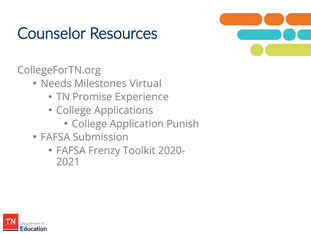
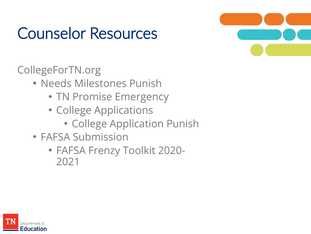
Milestones Virtual: Virtual -> Punish
Experience: Experience -> Emergency
